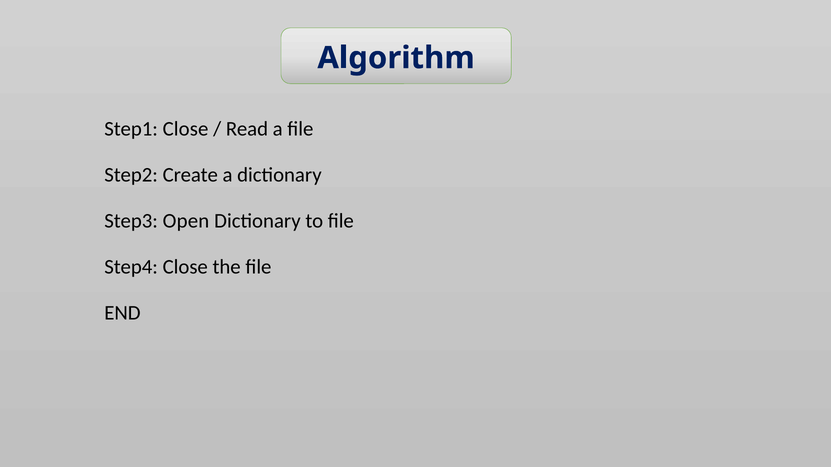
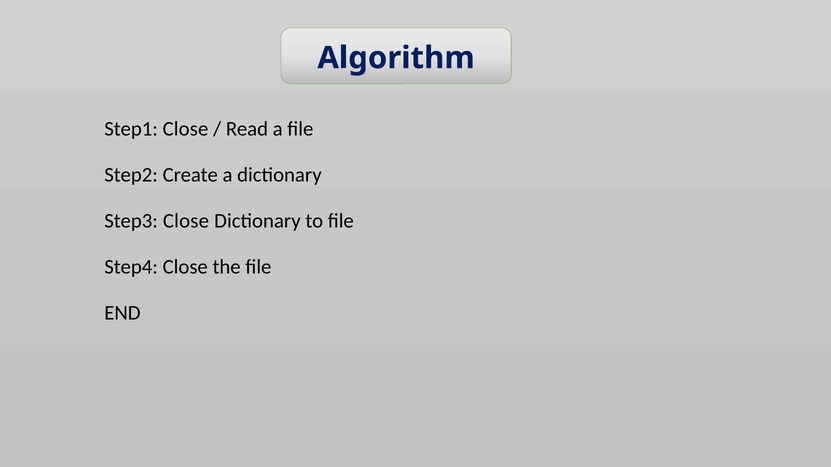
Step3 Open: Open -> Close
